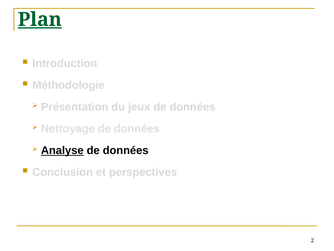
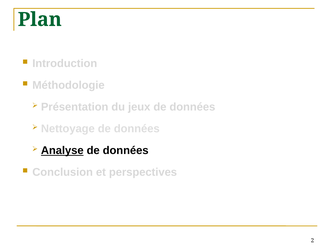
Plan underline: present -> none
